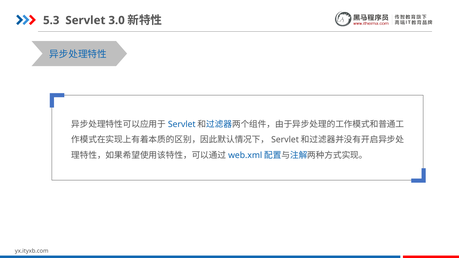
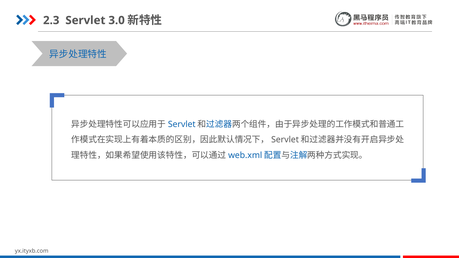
5.3: 5.3 -> 2.3
